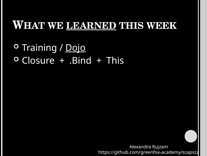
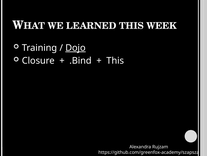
LEARNED underline: present -> none
